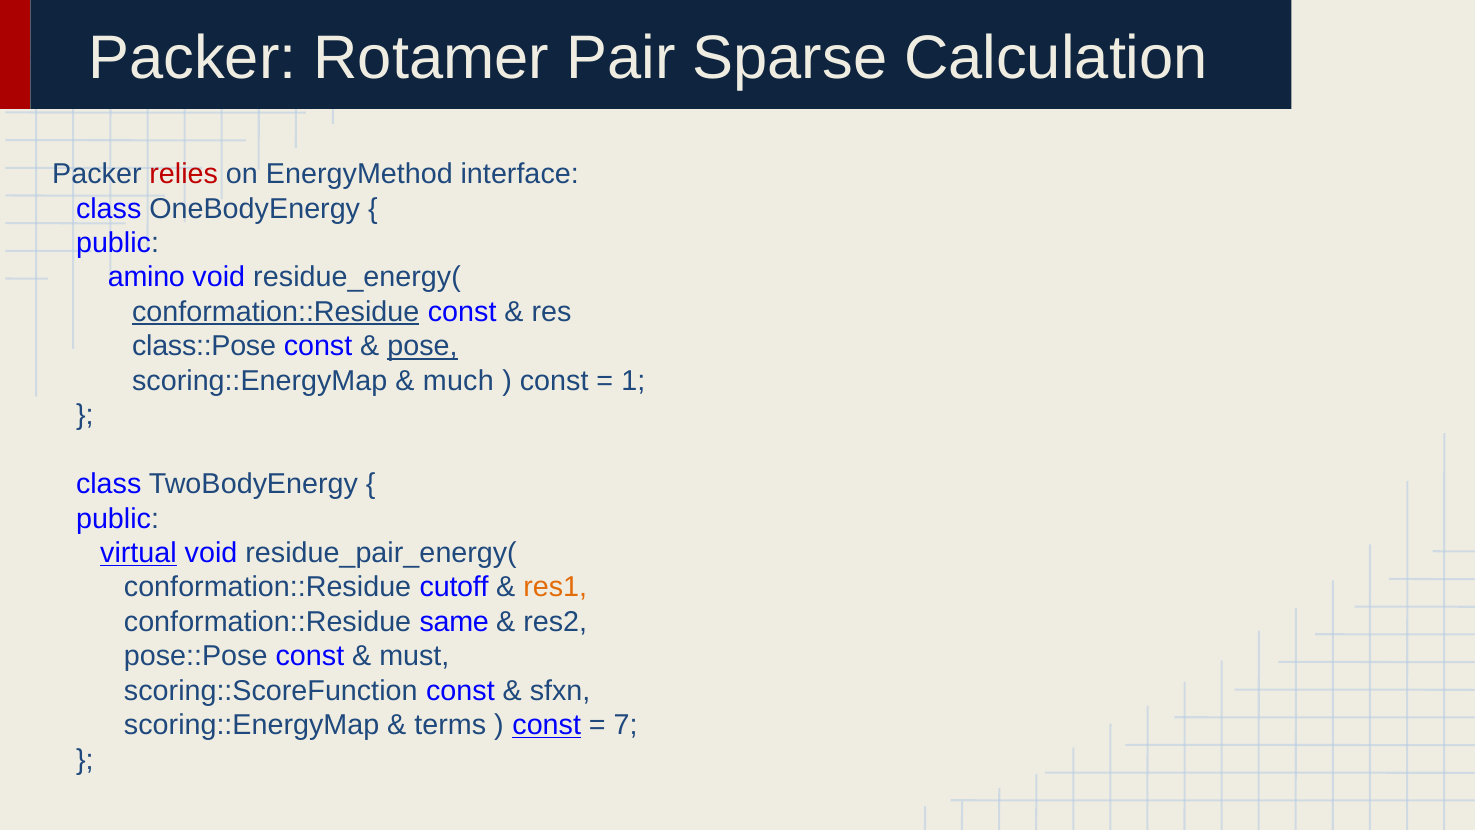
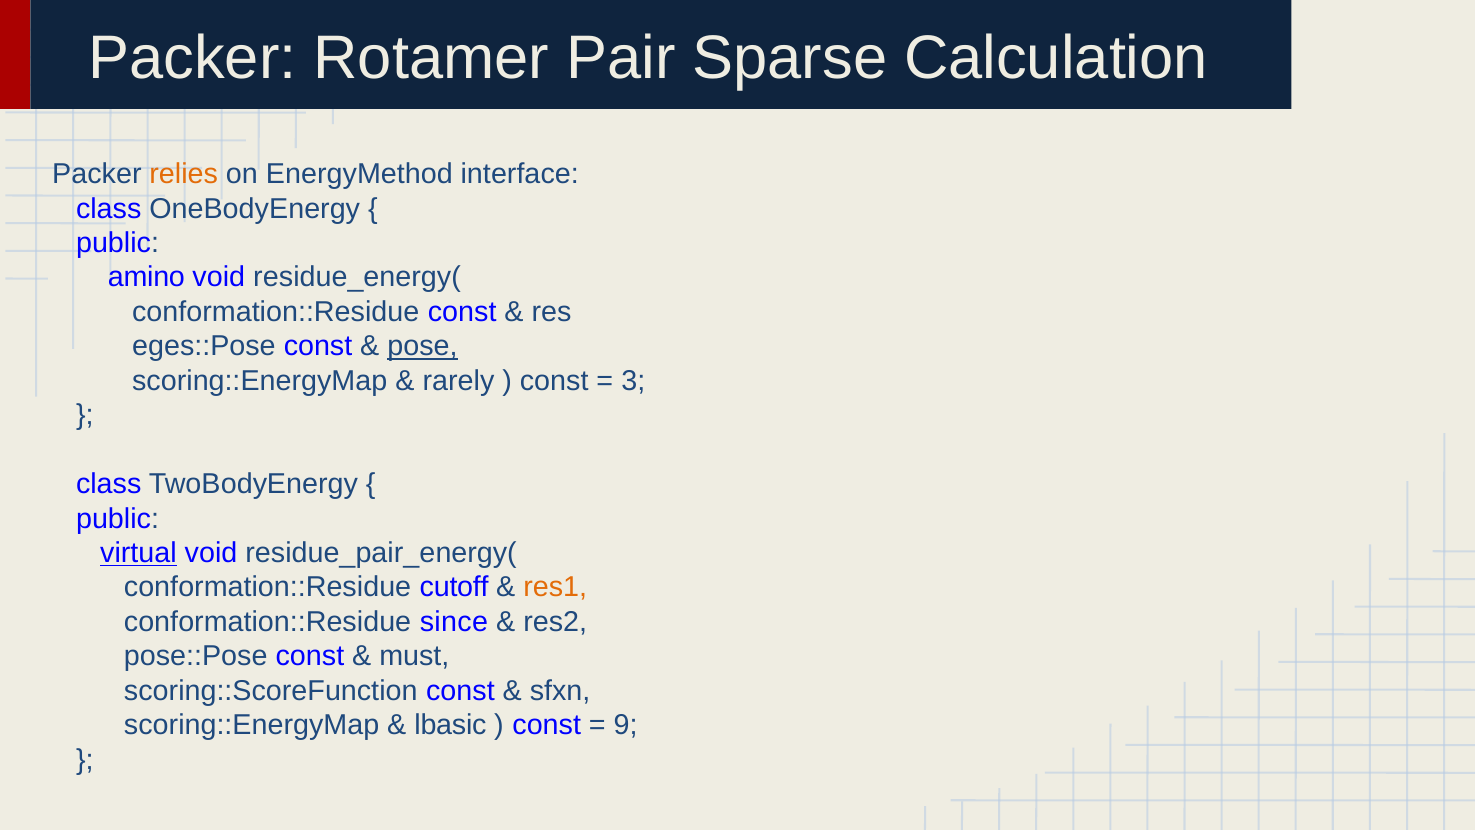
relies colour: red -> orange
conformation::Residue at (276, 312) underline: present -> none
class::Pose: class::Pose -> eges::Pose
much: much -> rarely
1: 1 -> 3
same: same -> since
terms: terms -> lbasic
const at (547, 725) underline: present -> none
7: 7 -> 9
